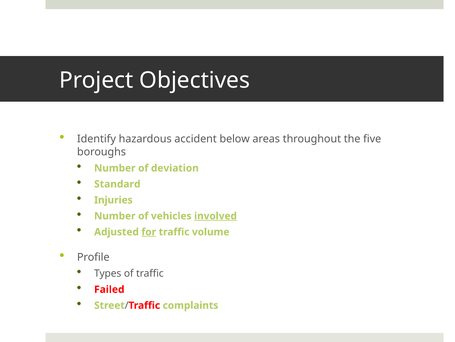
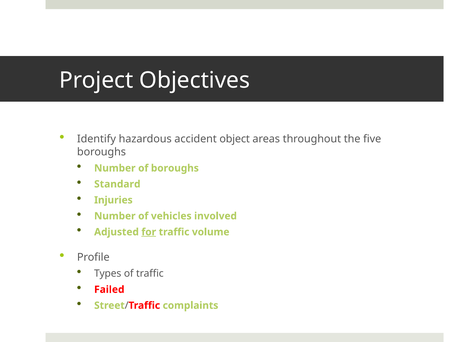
below: below -> object
of deviation: deviation -> boroughs
involved underline: present -> none
